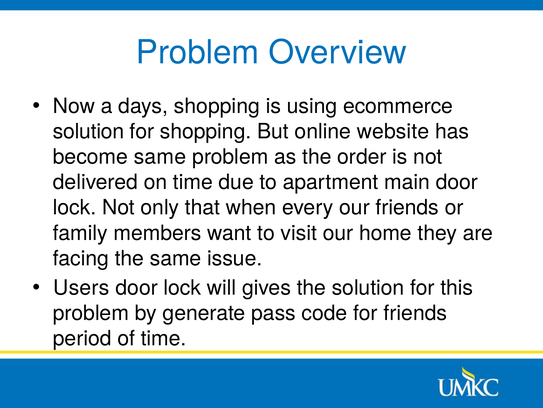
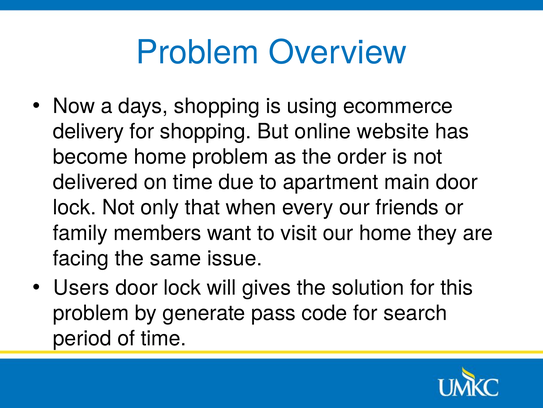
solution at (89, 131): solution -> delivery
become same: same -> home
for friends: friends -> search
